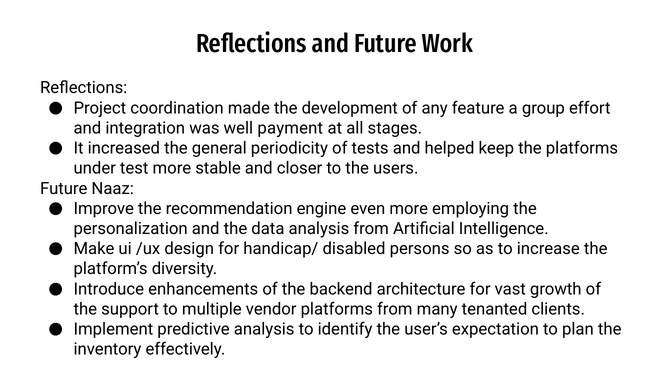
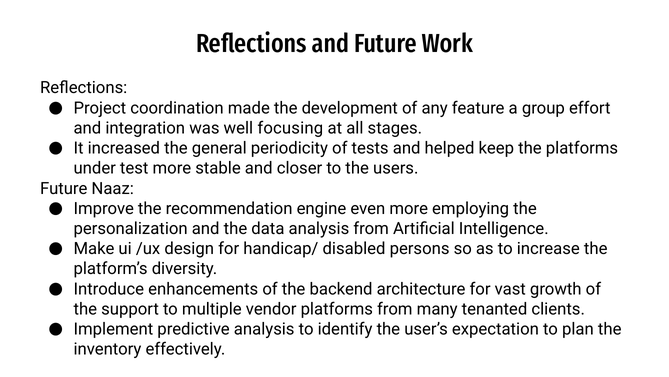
payment: payment -> focusing
